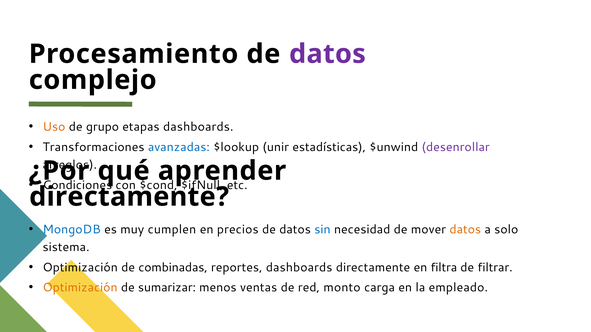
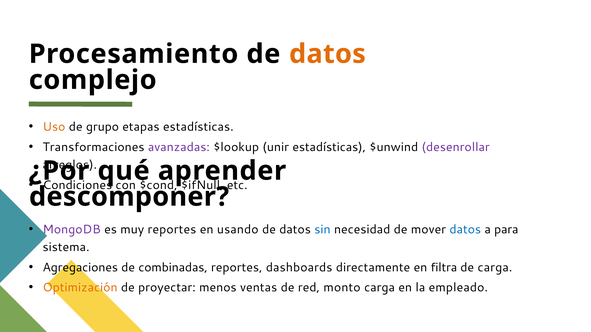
datos at (327, 54) colour: purple -> orange
etapas dashboards: dashboards -> estadísticas
avanzadas colour: blue -> purple
directamente at (129, 197): directamente -> descomponer
MongoDB colour: blue -> purple
muy cumplen: cumplen -> reportes
precios: precios -> usando
datos at (465, 230) colour: orange -> blue
solo: solo -> para
Optimización at (80, 268): Optimización -> Agregaciones
de filtrar: filtrar -> carga
sumarizar: sumarizar -> proyectar
